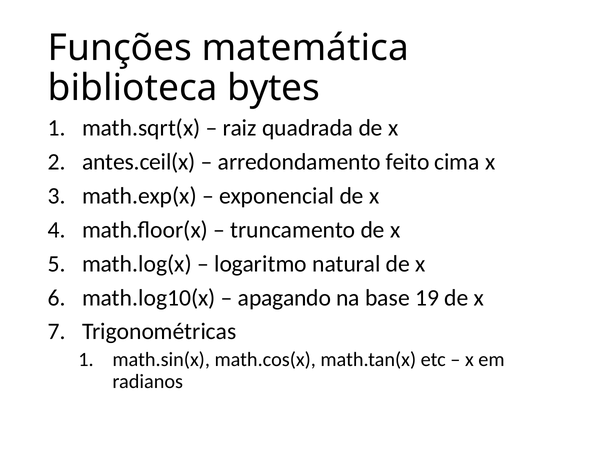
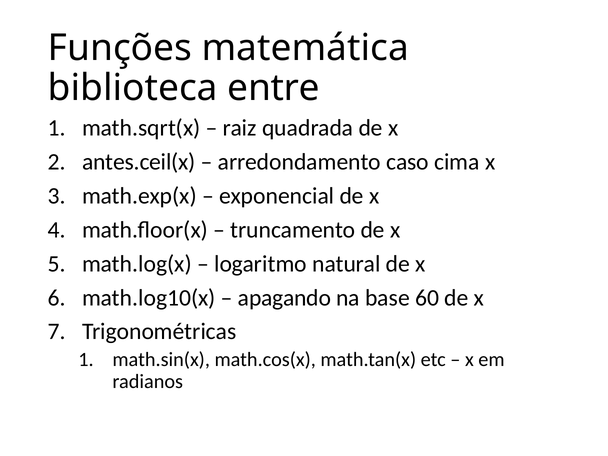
bytes: bytes -> entre
feito: feito -> caso
19: 19 -> 60
